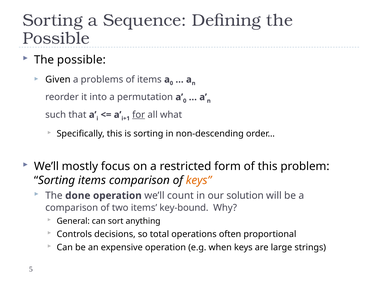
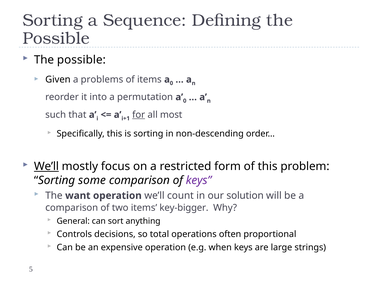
what: what -> most
We’ll at (46, 167) underline: none -> present
Sorting items: items -> some
keys at (199, 181) colour: orange -> purple
done: done -> want
key-bound: key-bound -> key-bigger
